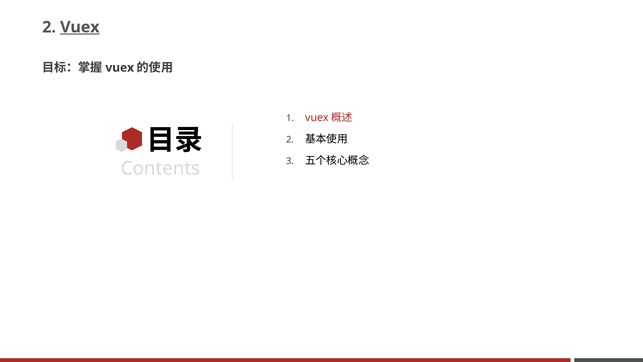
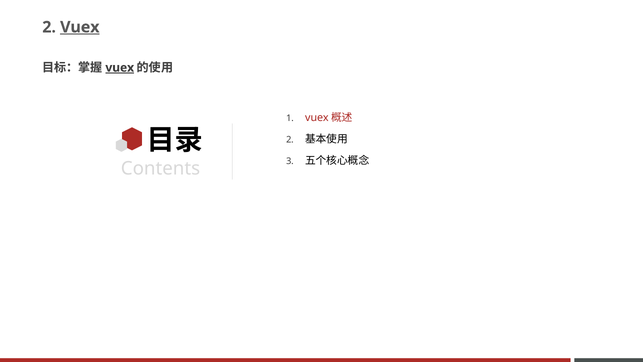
vuex at (120, 68) underline: none -> present
